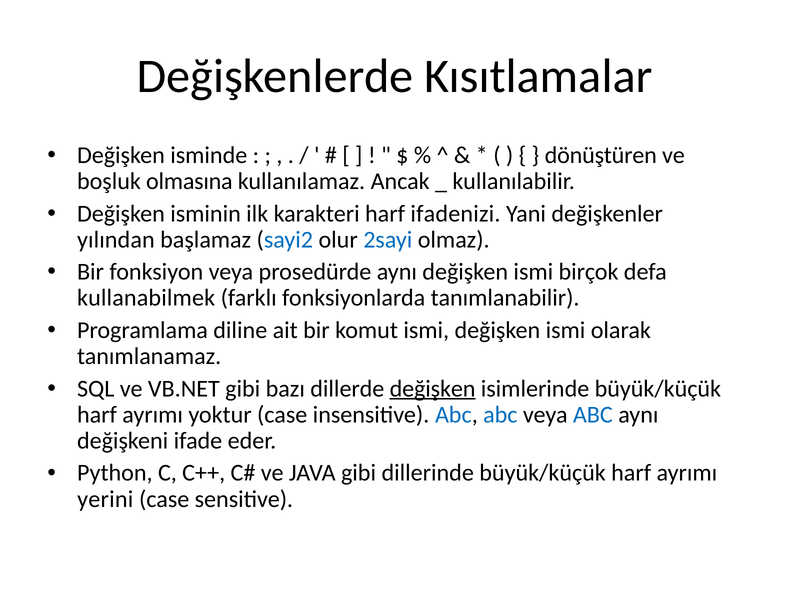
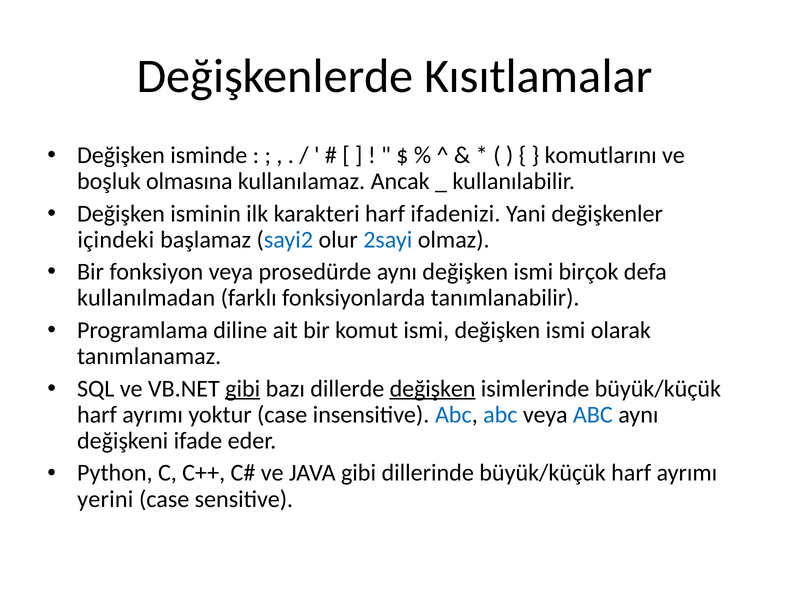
dönüştüren: dönüştüren -> komutlarını
yılından: yılından -> içindeki
kullanabilmek: kullanabilmek -> kullanılmadan
gibi at (243, 388) underline: none -> present
